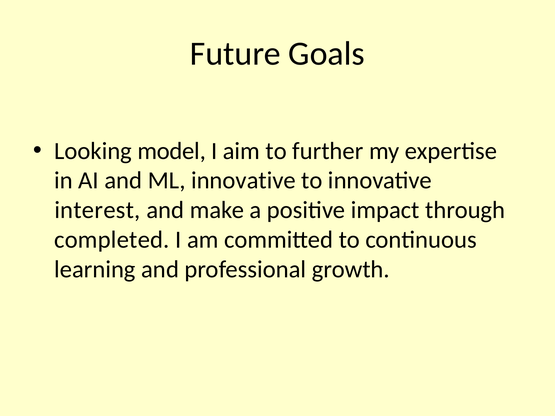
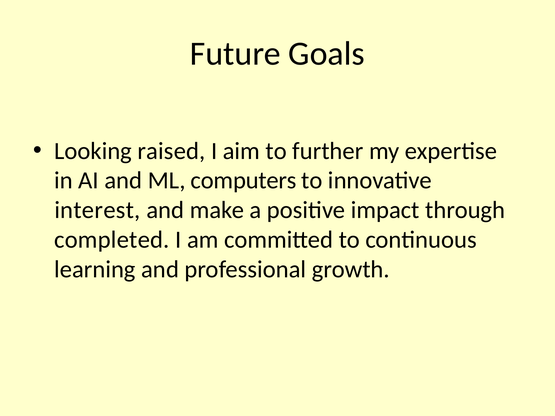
model: model -> raised
ML innovative: innovative -> computers
